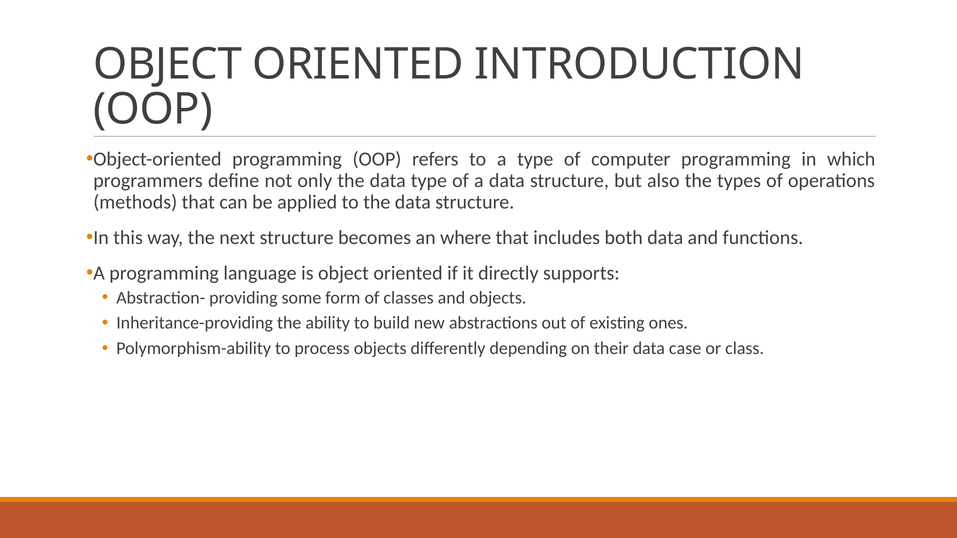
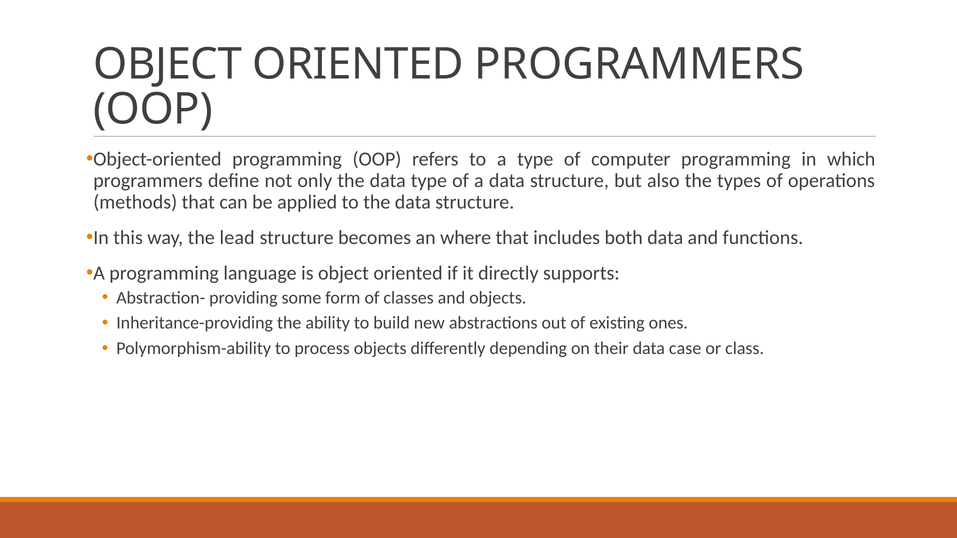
ORIENTED INTRODUCTION: INTRODUCTION -> PROGRAMMERS
next: next -> lead
